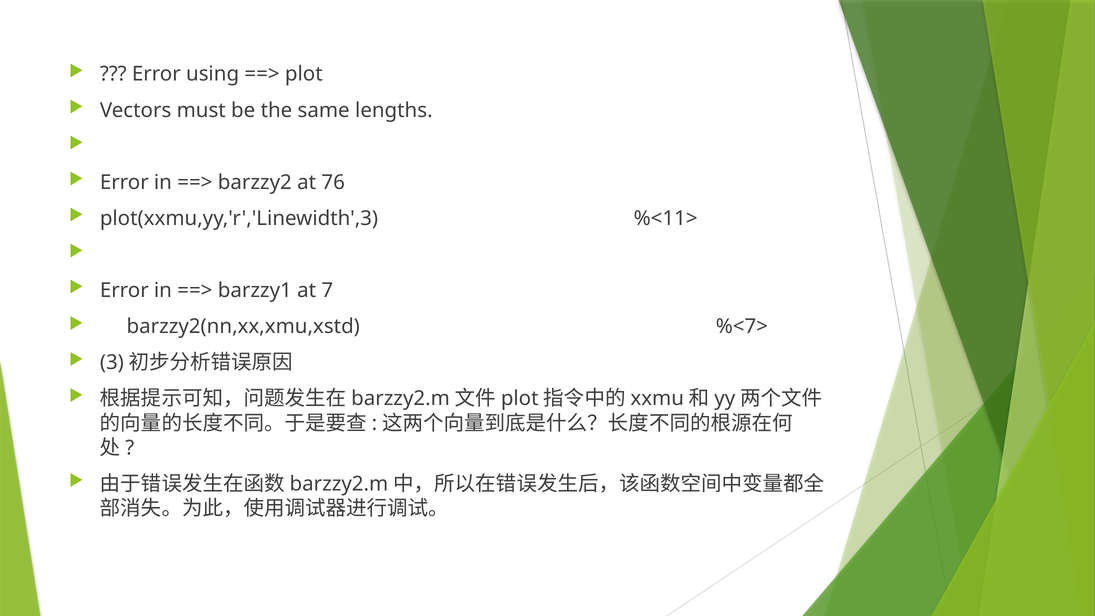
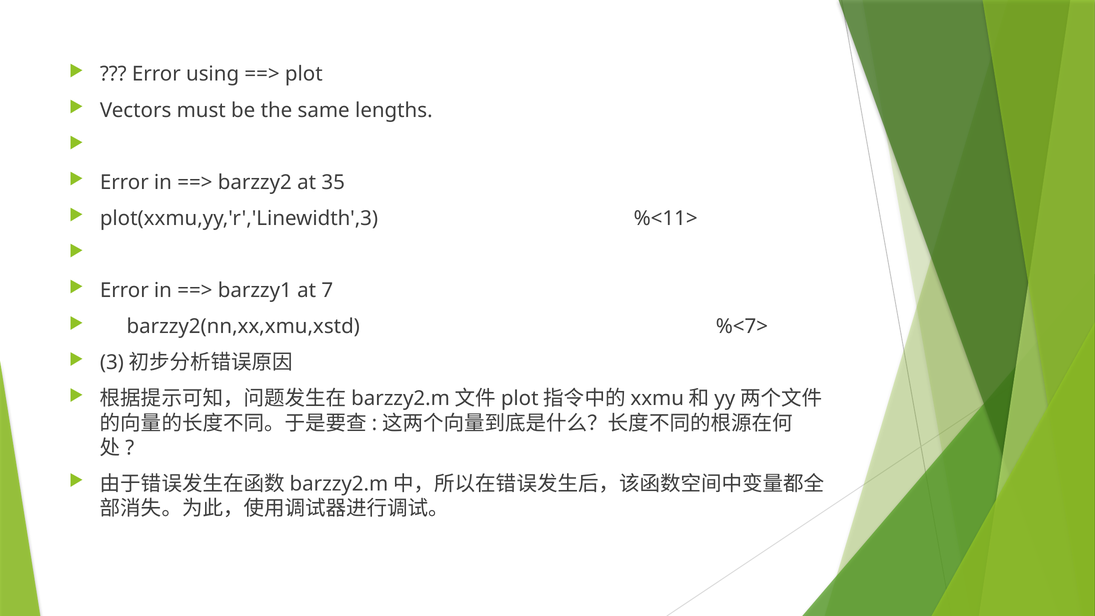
76: 76 -> 35
